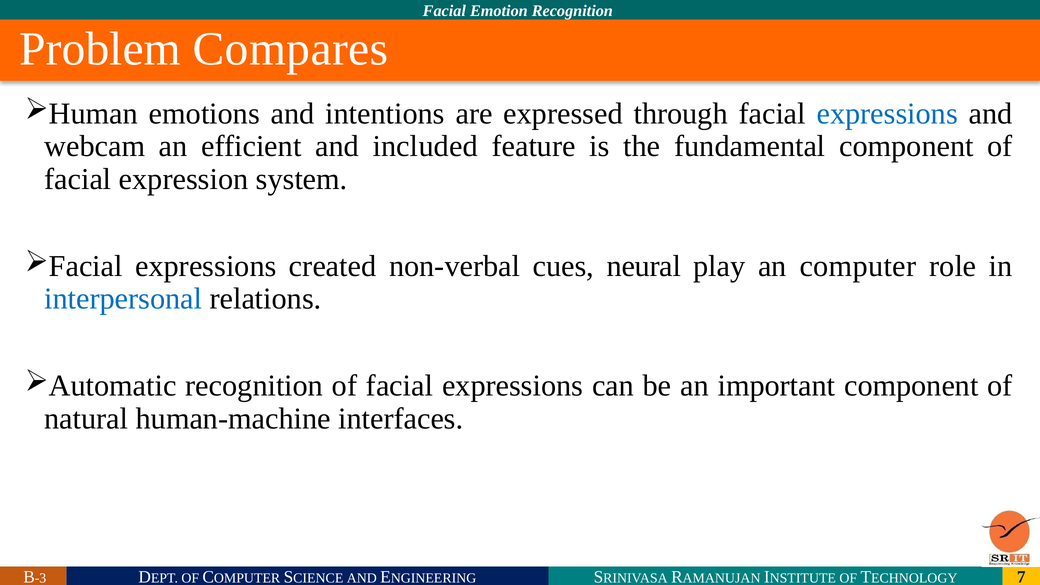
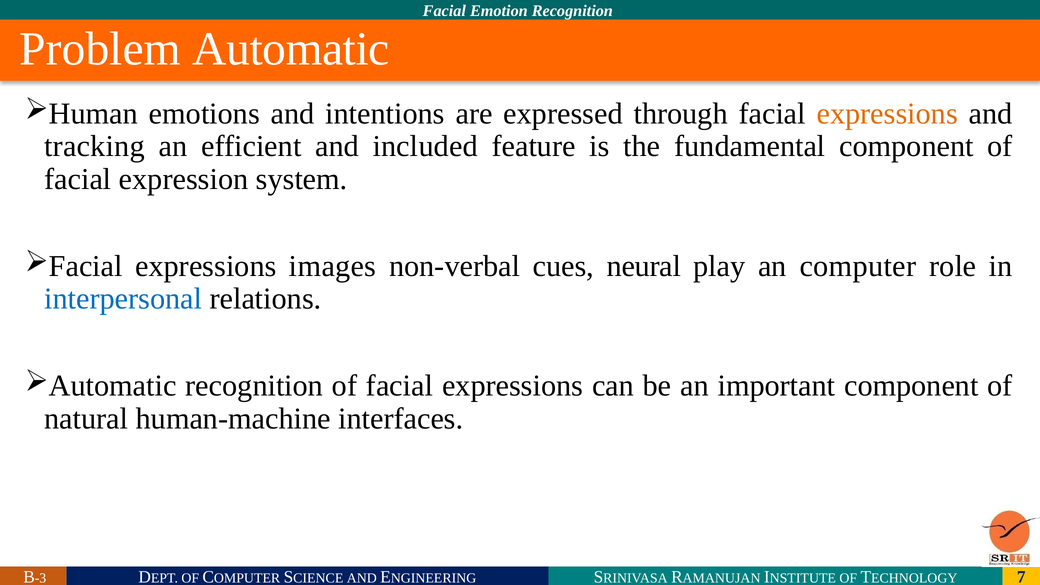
Compares: Compares -> Automatic
expressions at (887, 114) colour: blue -> orange
webcam: webcam -> tracking
created: created -> images
